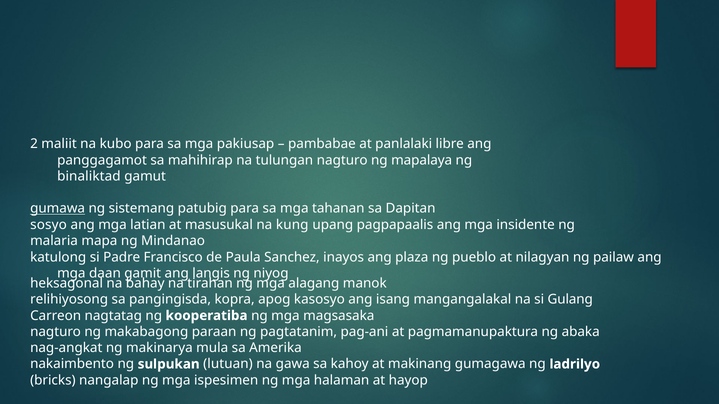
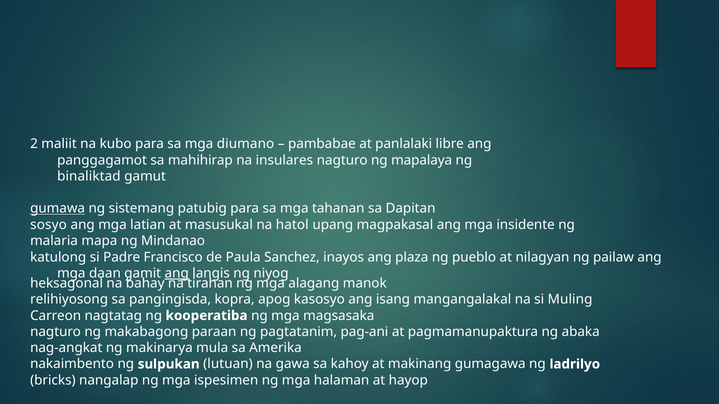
pakiusap: pakiusap -> diumano
tulungan: tulungan -> insulares
kung: kung -> hatol
pagpapaalis: pagpapaalis -> magpakasal
ang at (177, 274) underline: none -> present
Gulang: Gulang -> Muling
